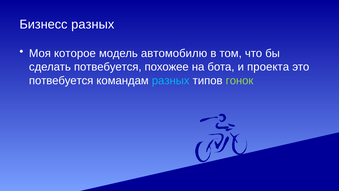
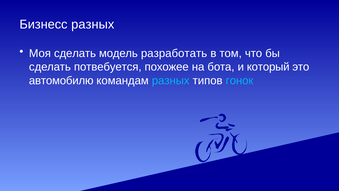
Моя которое: которое -> сделать
автомобилю: автомобилю -> разработать
проекта: проекта -> который
потвебуется at (61, 80): потвебуется -> автомобилю
гонок colour: light green -> light blue
